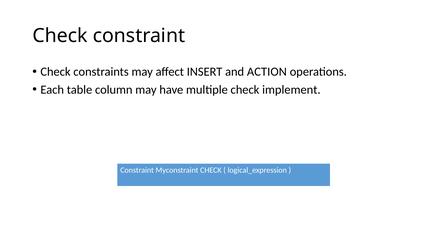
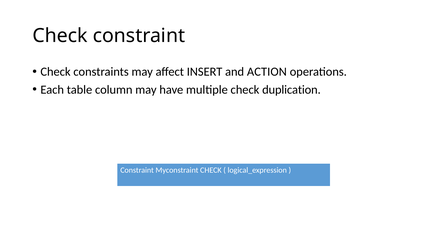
implement: implement -> duplication
